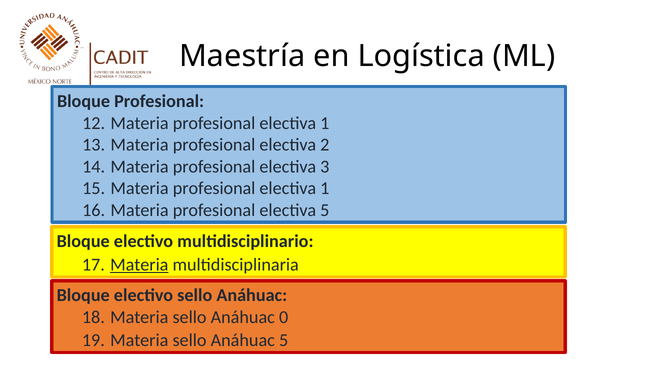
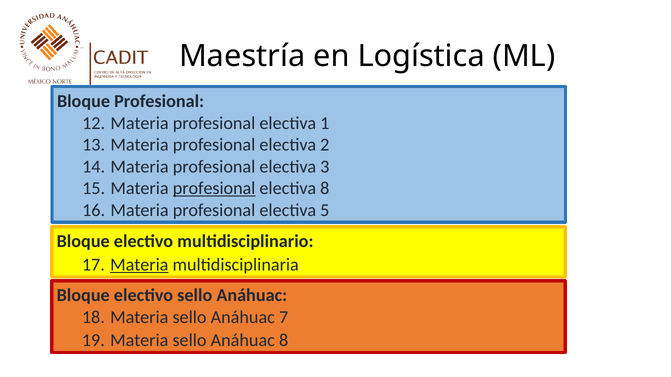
profesional at (214, 189) underline: none -> present
1 at (325, 189): 1 -> 8
0: 0 -> 7
Anáhuac 5: 5 -> 8
